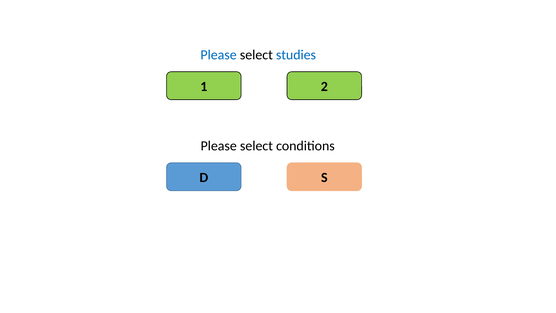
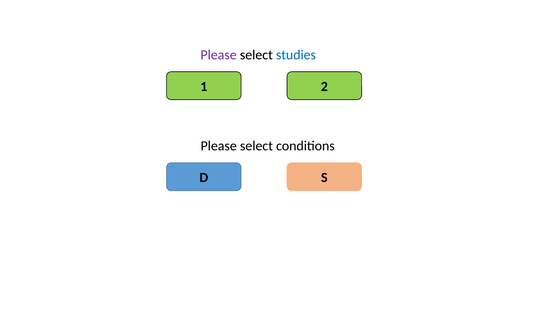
Please at (219, 55) colour: blue -> purple
